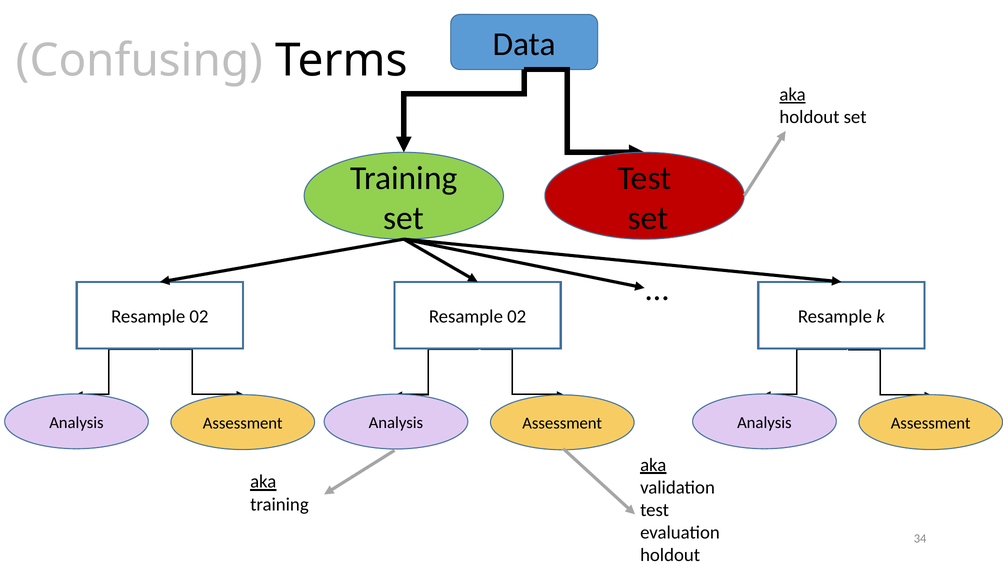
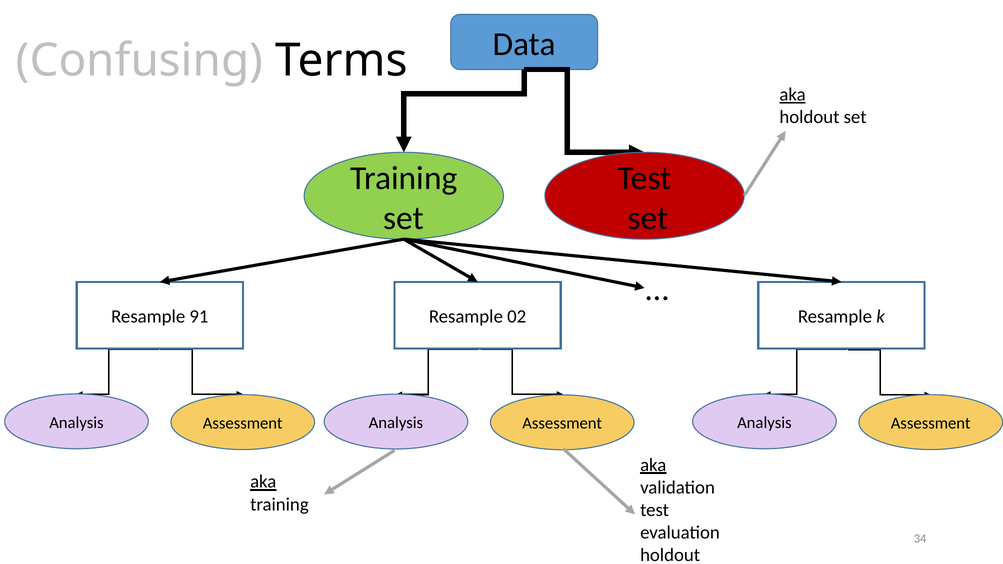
02 at (199, 317): 02 -> 91
